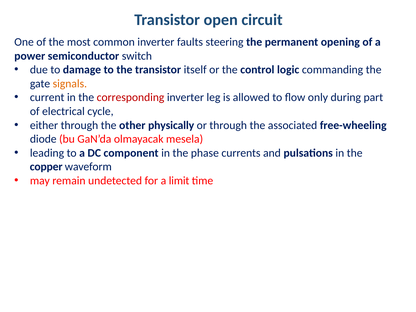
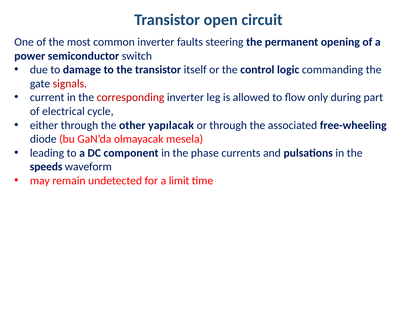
signals colour: orange -> red
physically: physically -> yapılacak
copper: copper -> speeds
